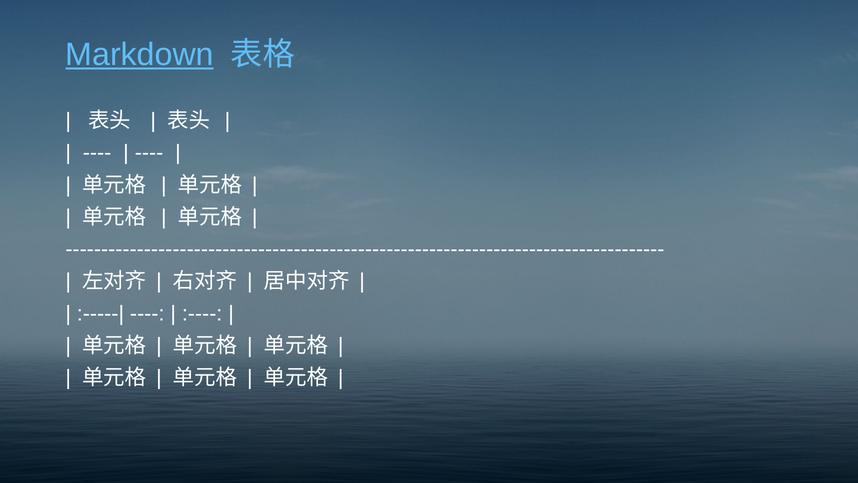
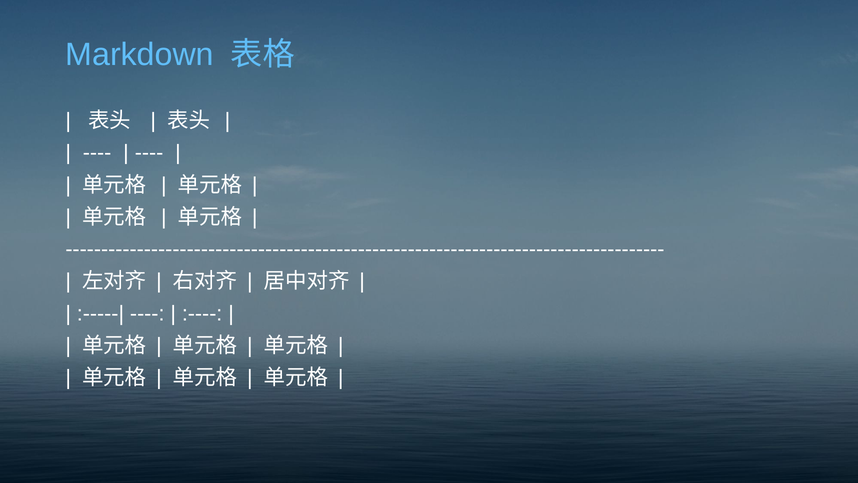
Markdown underline: present -> none
